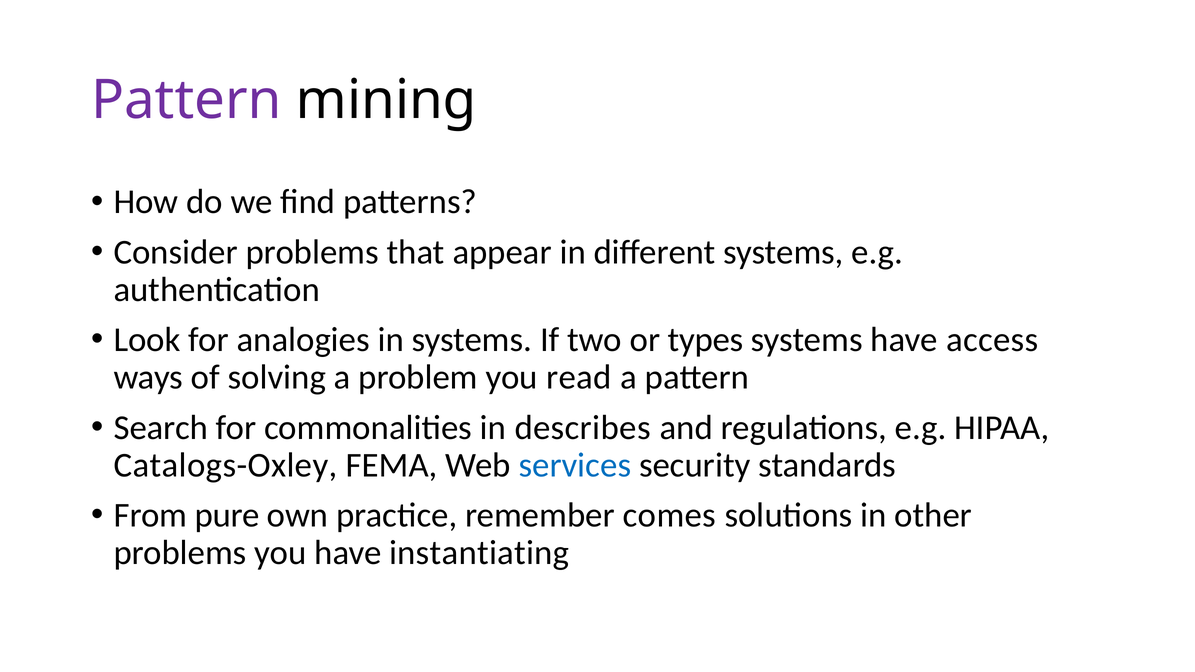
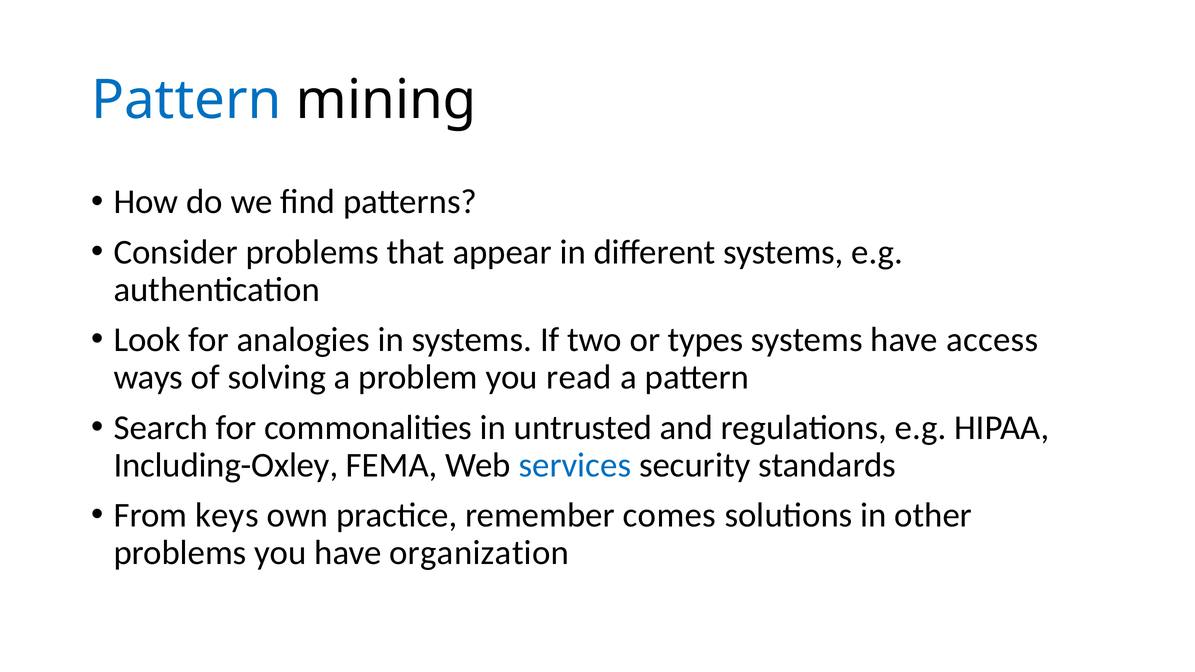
Pattern at (186, 100) colour: purple -> blue
describes: describes -> untrusted
Catalogs-Oxley: Catalogs-Oxley -> Including-Oxley
pure: pure -> keys
instantiating: instantiating -> organization
